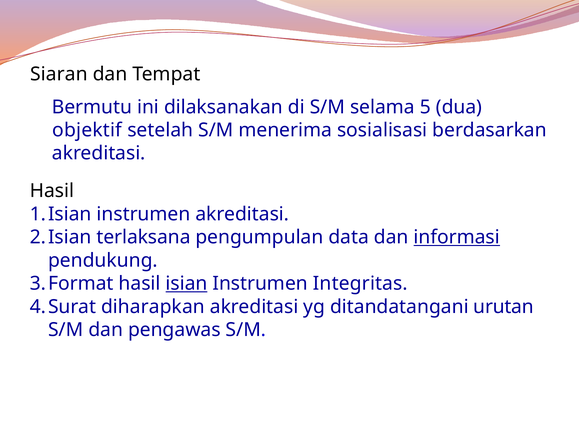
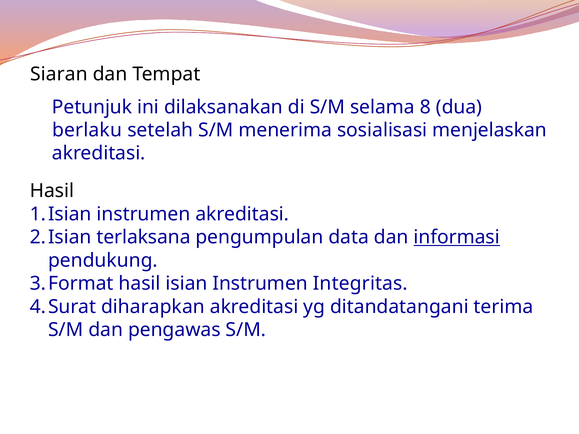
Bermutu: Bermutu -> Petunjuk
5: 5 -> 8
objektif: objektif -> berlaku
berdasarkan: berdasarkan -> menjelaskan
isian underline: present -> none
urutan: urutan -> terima
